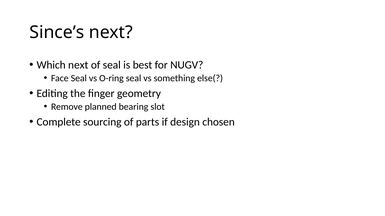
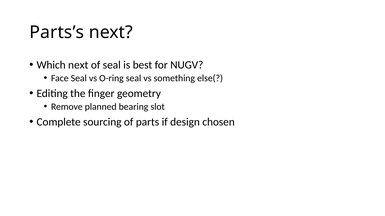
Since’s: Since’s -> Parts’s
